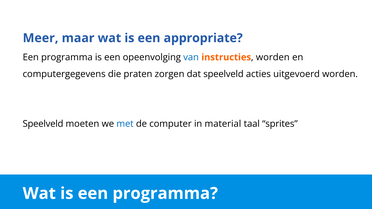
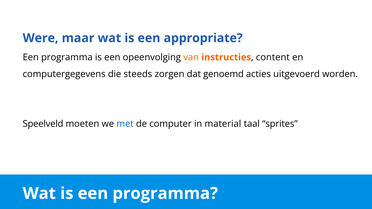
Meer: Meer -> Were
van colour: blue -> orange
instructies worden: worden -> content
praten: praten -> steeds
dat speelveld: speelveld -> genoemd
